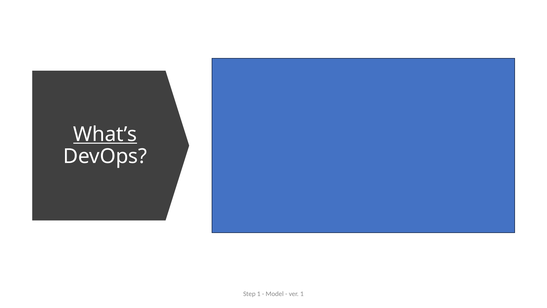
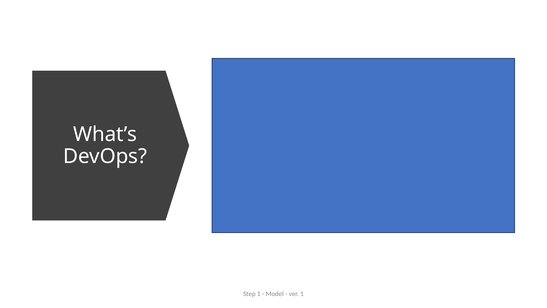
What’s underline: present -> none
